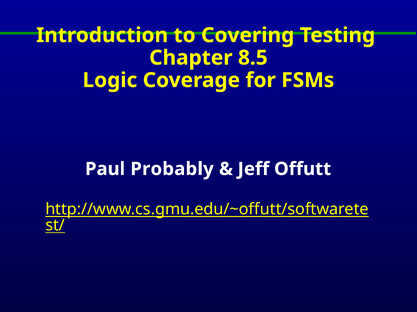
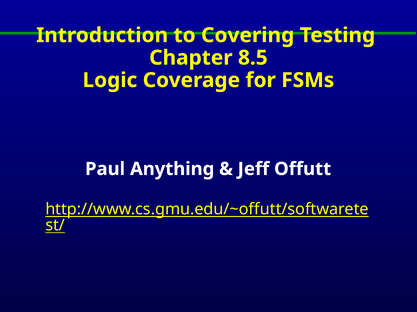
Probably: Probably -> Anything
